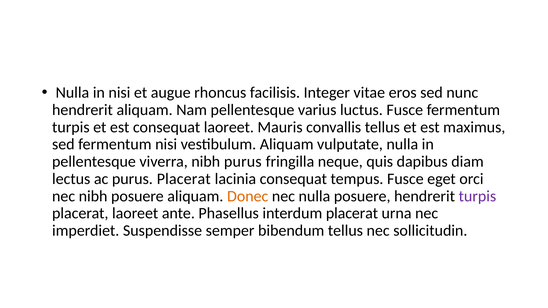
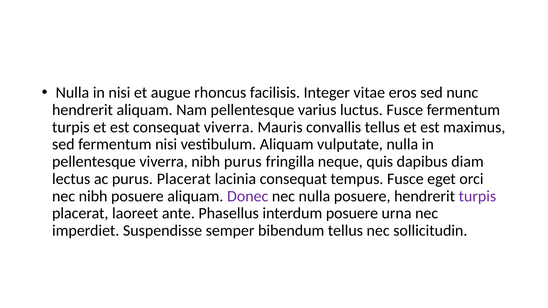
consequat laoreet: laoreet -> viverra
Donec colour: orange -> purple
interdum placerat: placerat -> posuere
